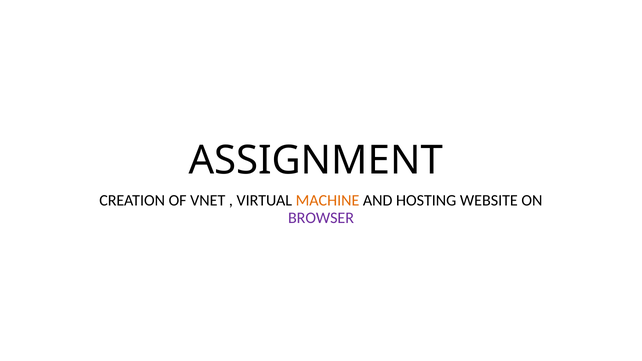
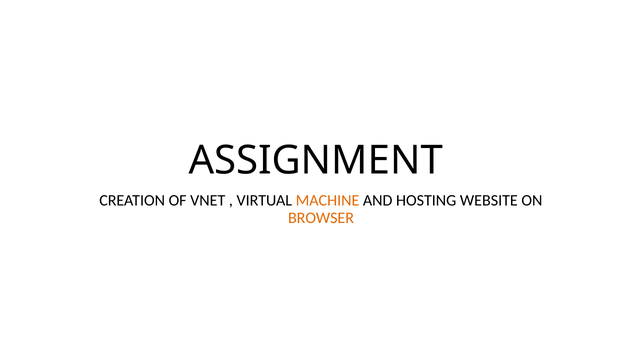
BROWSER colour: purple -> orange
